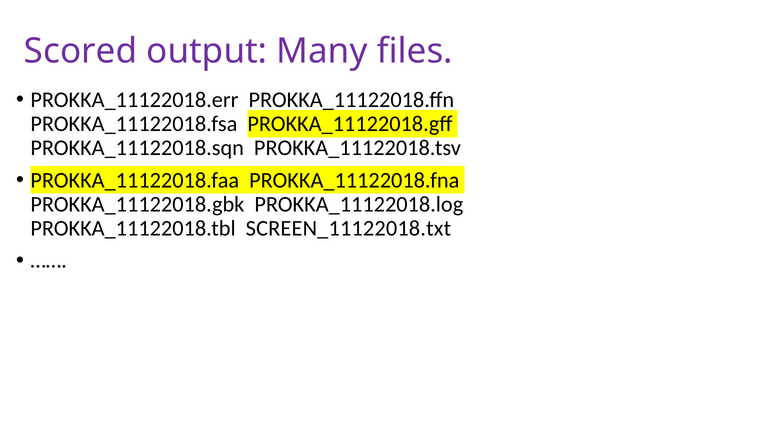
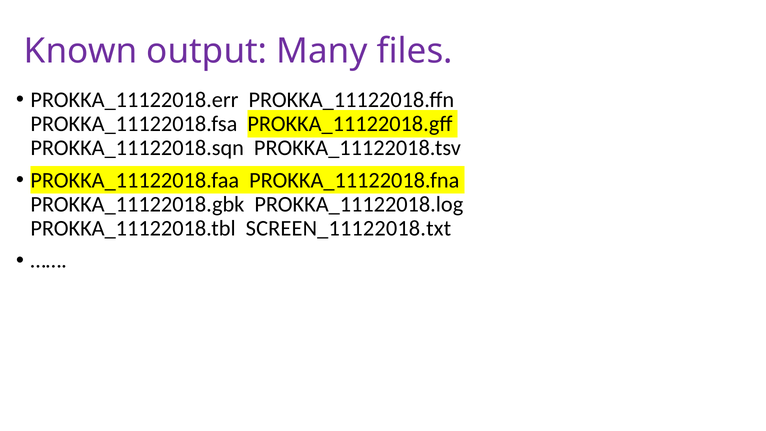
Scored: Scored -> Known
